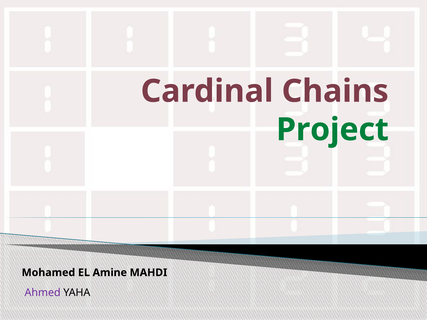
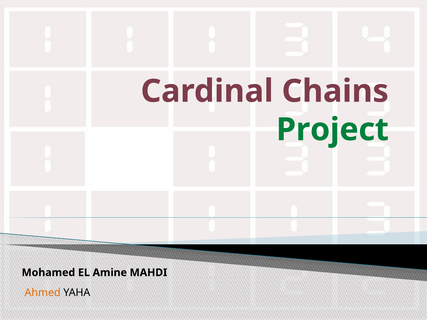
Ahmed colour: purple -> orange
